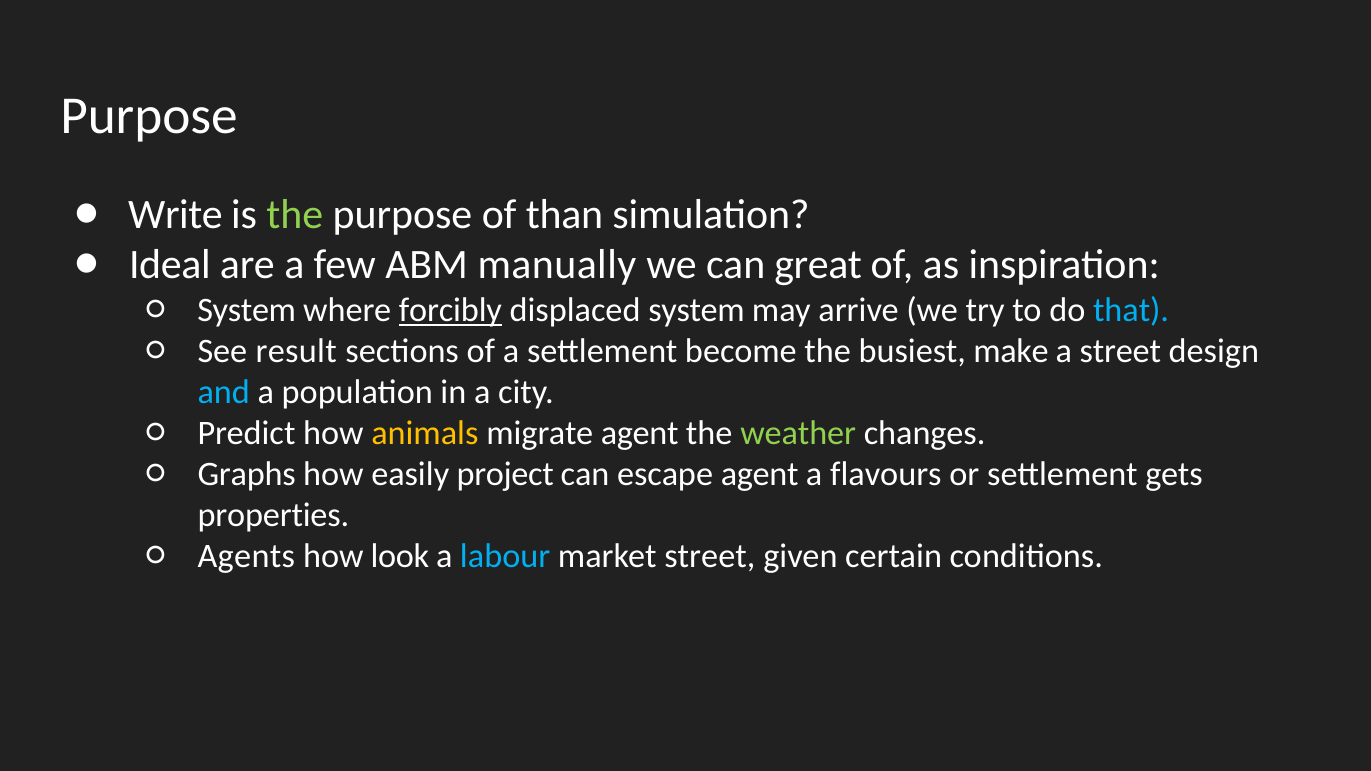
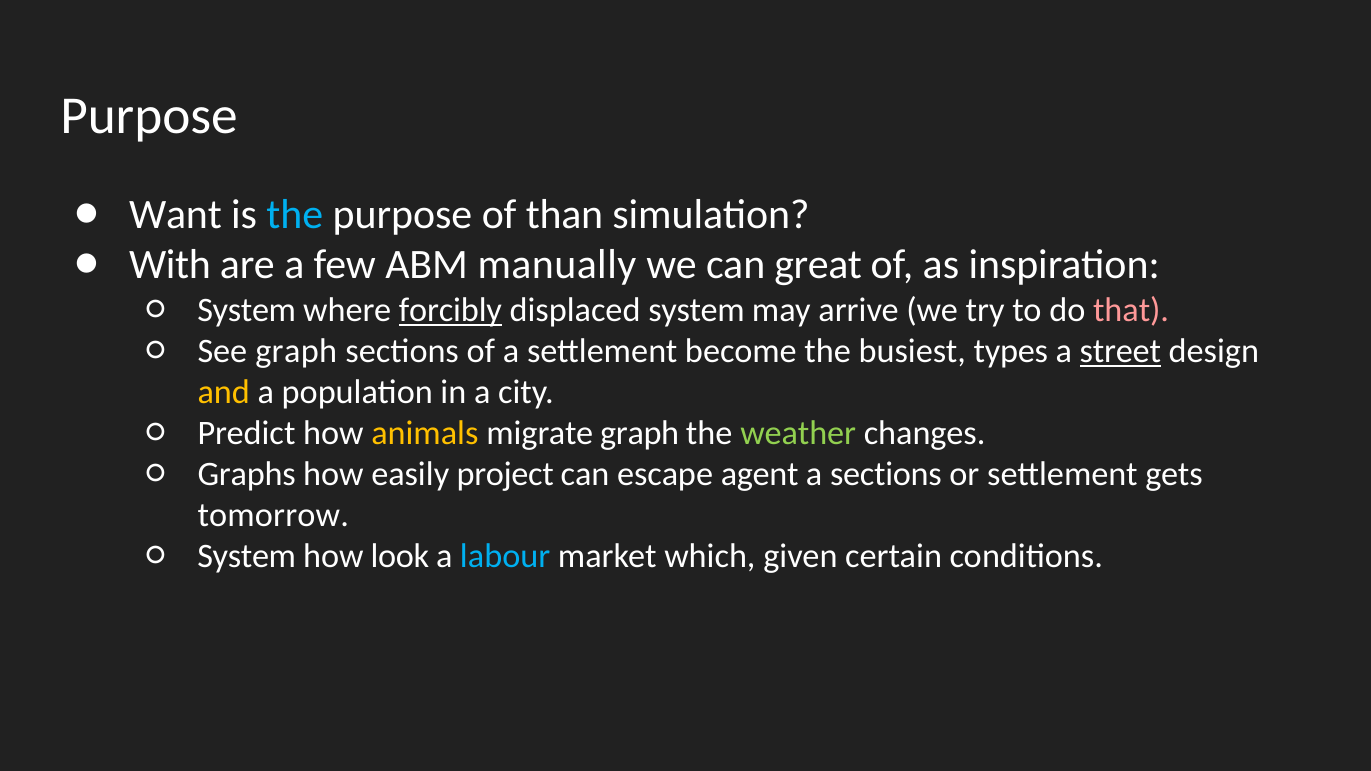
Write: Write -> Want
the at (295, 215) colour: light green -> light blue
Ideal: Ideal -> With
that colour: light blue -> pink
See result: result -> graph
make: make -> types
street at (1120, 351) underline: none -> present
and colour: light blue -> yellow
migrate agent: agent -> graph
a flavours: flavours -> sections
properties: properties -> tomorrow
Agents at (246, 557): Agents -> System
market street: street -> which
